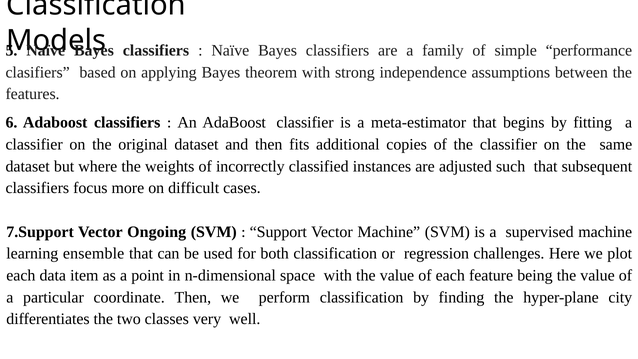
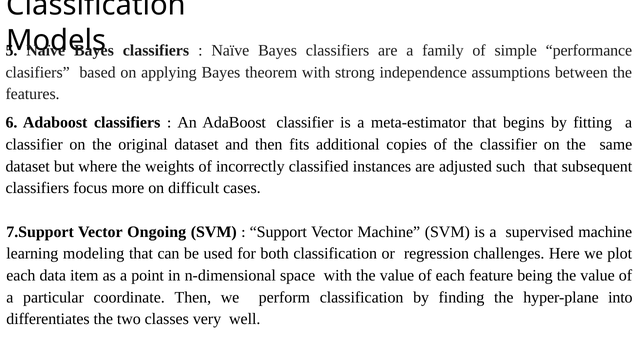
ensemble: ensemble -> modeling
city: city -> into
